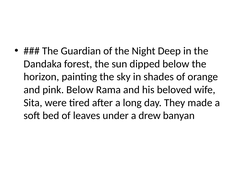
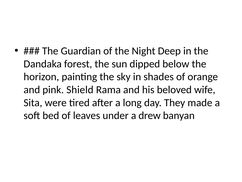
pink Below: Below -> Shield
